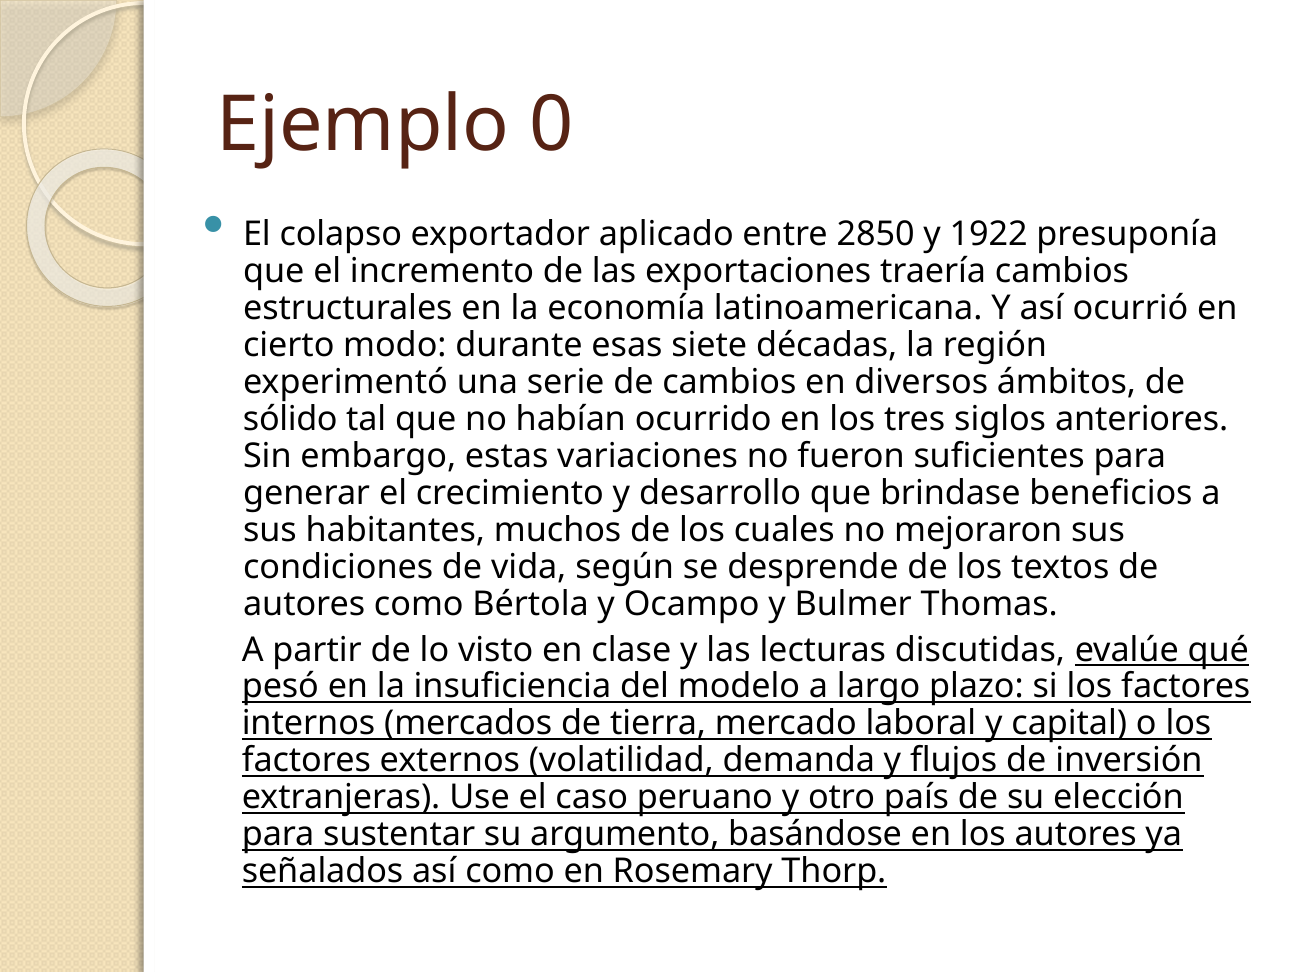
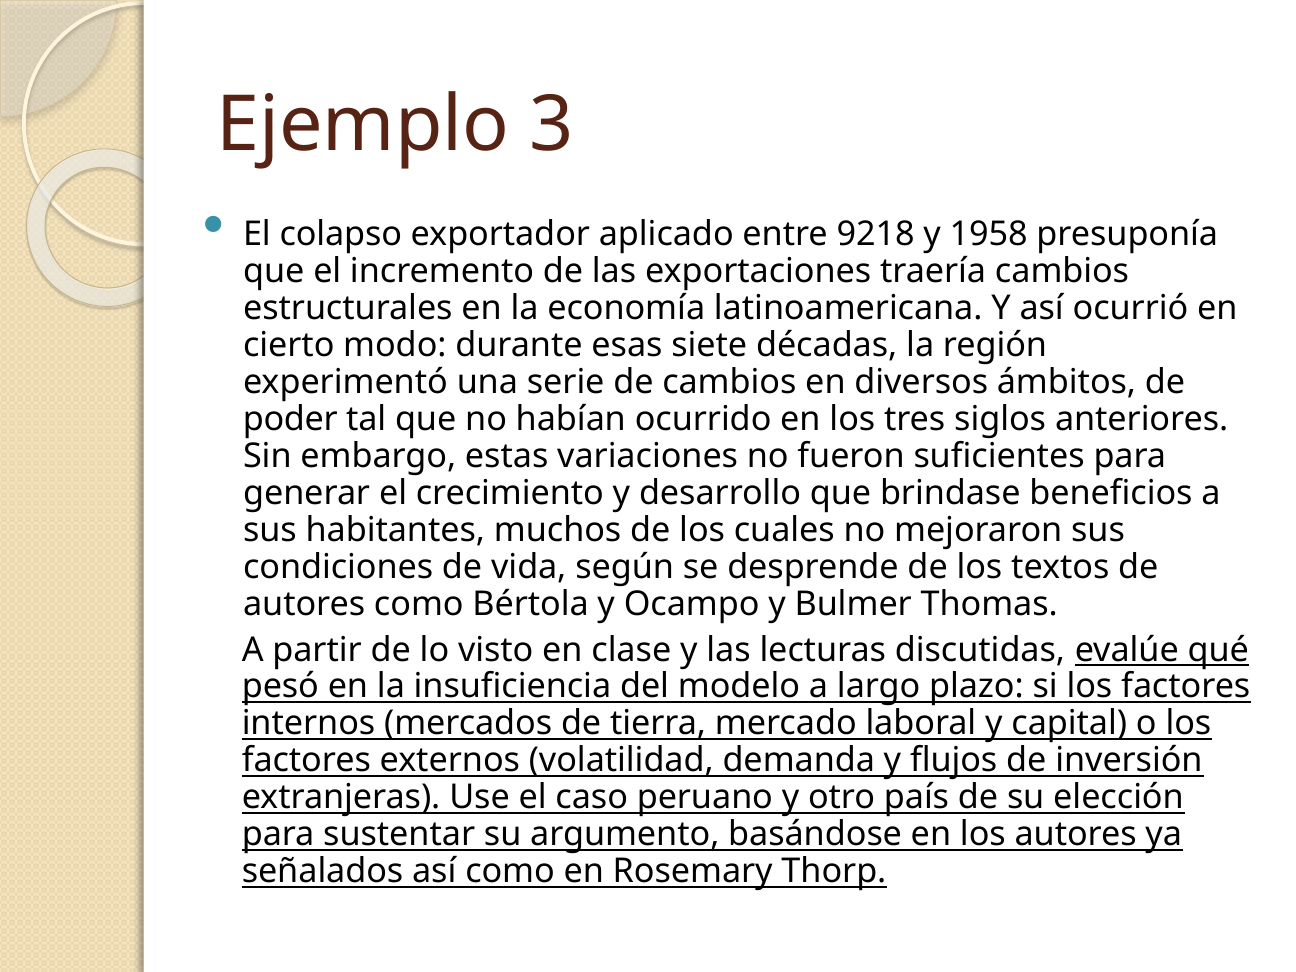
0: 0 -> 3
2850: 2850 -> 9218
1922: 1922 -> 1958
sólido: sólido -> poder
